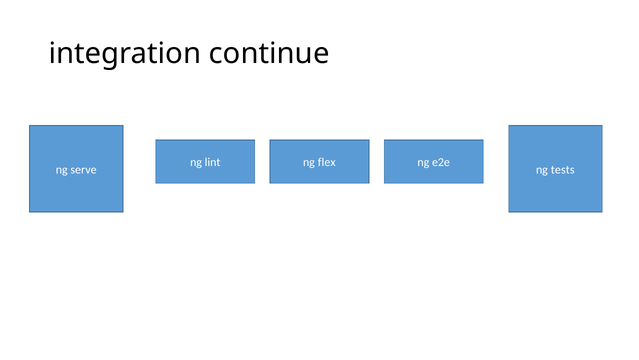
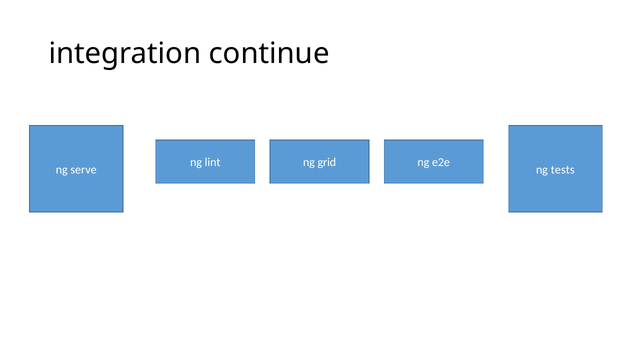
flex: flex -> grid
